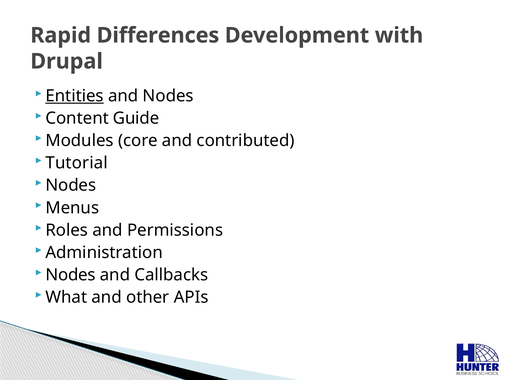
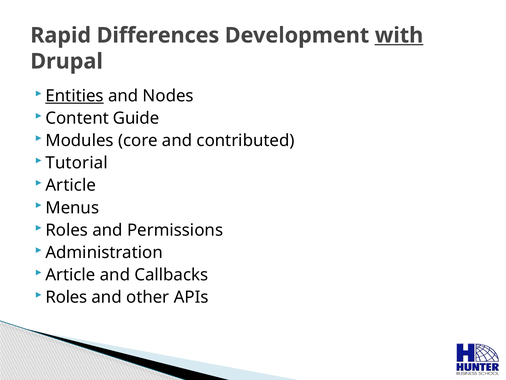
with underline: none -> present
Nodes at (71, 185): Nodes -> Article
Nodes at (71, 275): Nodes -> Article
What at (66, 297): What -> Roles
